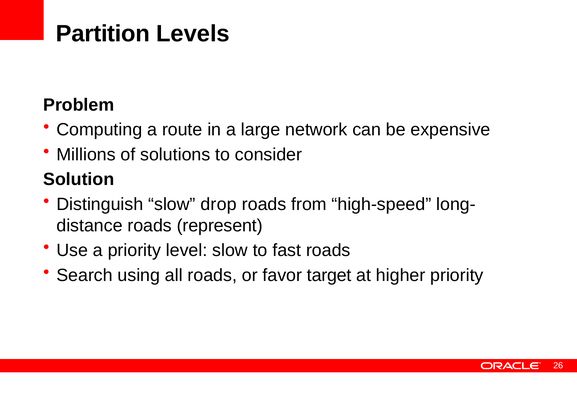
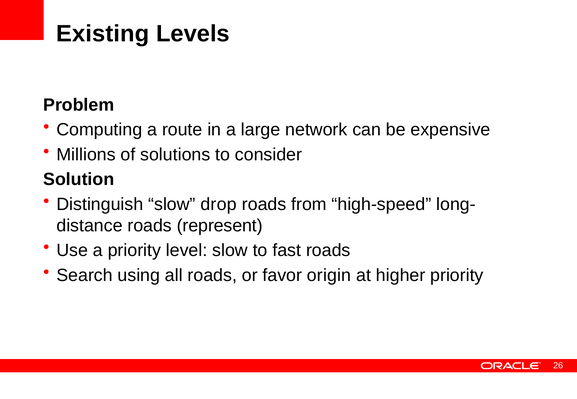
Partition: Partition -> Existing
target: target -> origin
